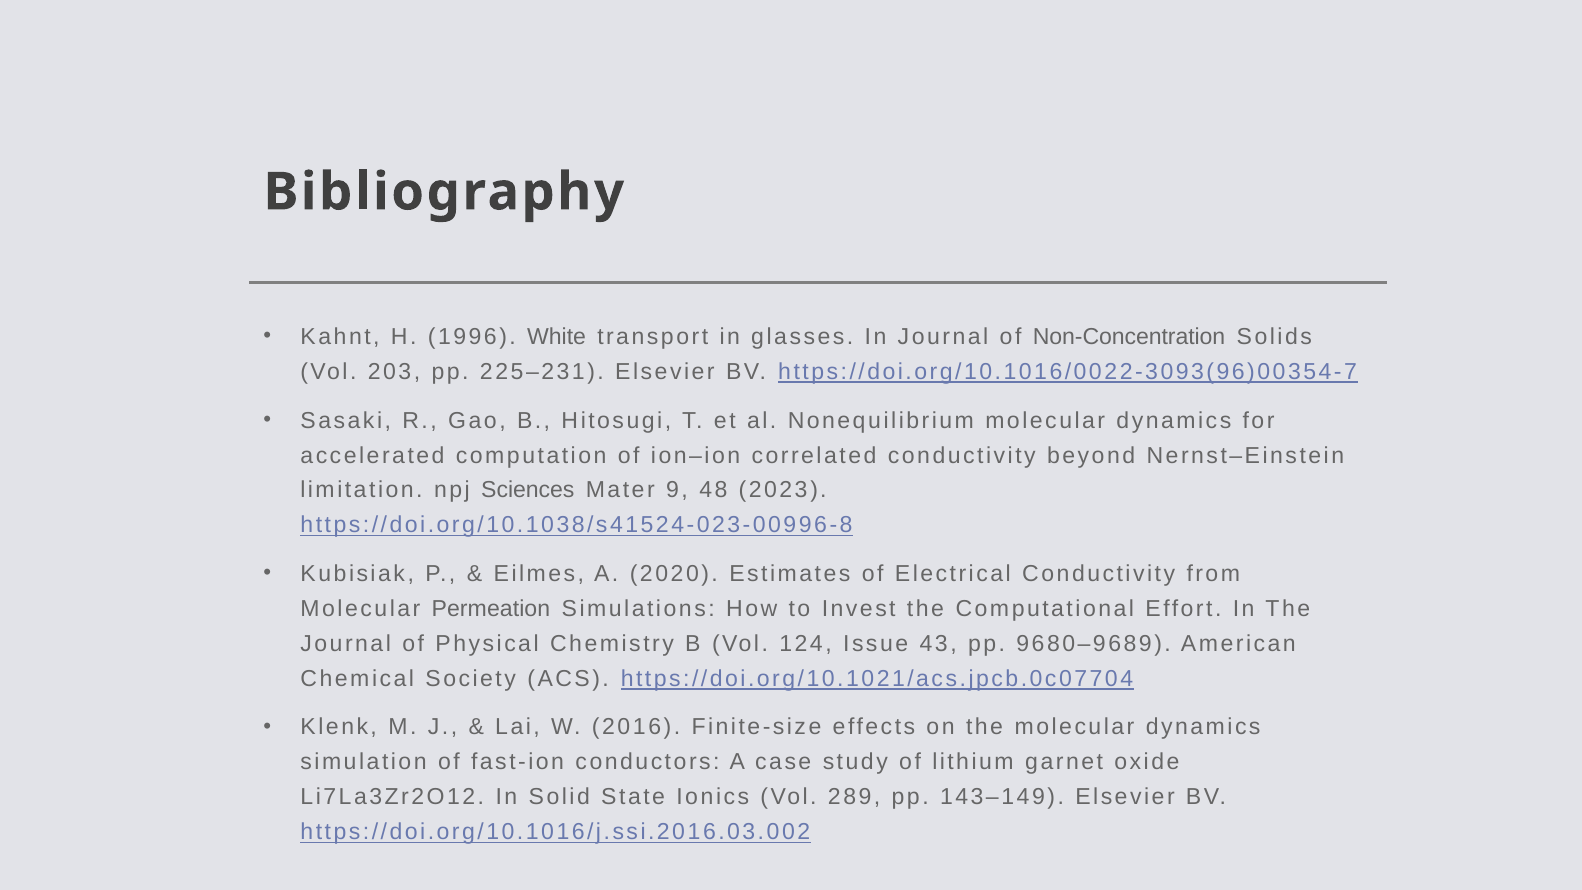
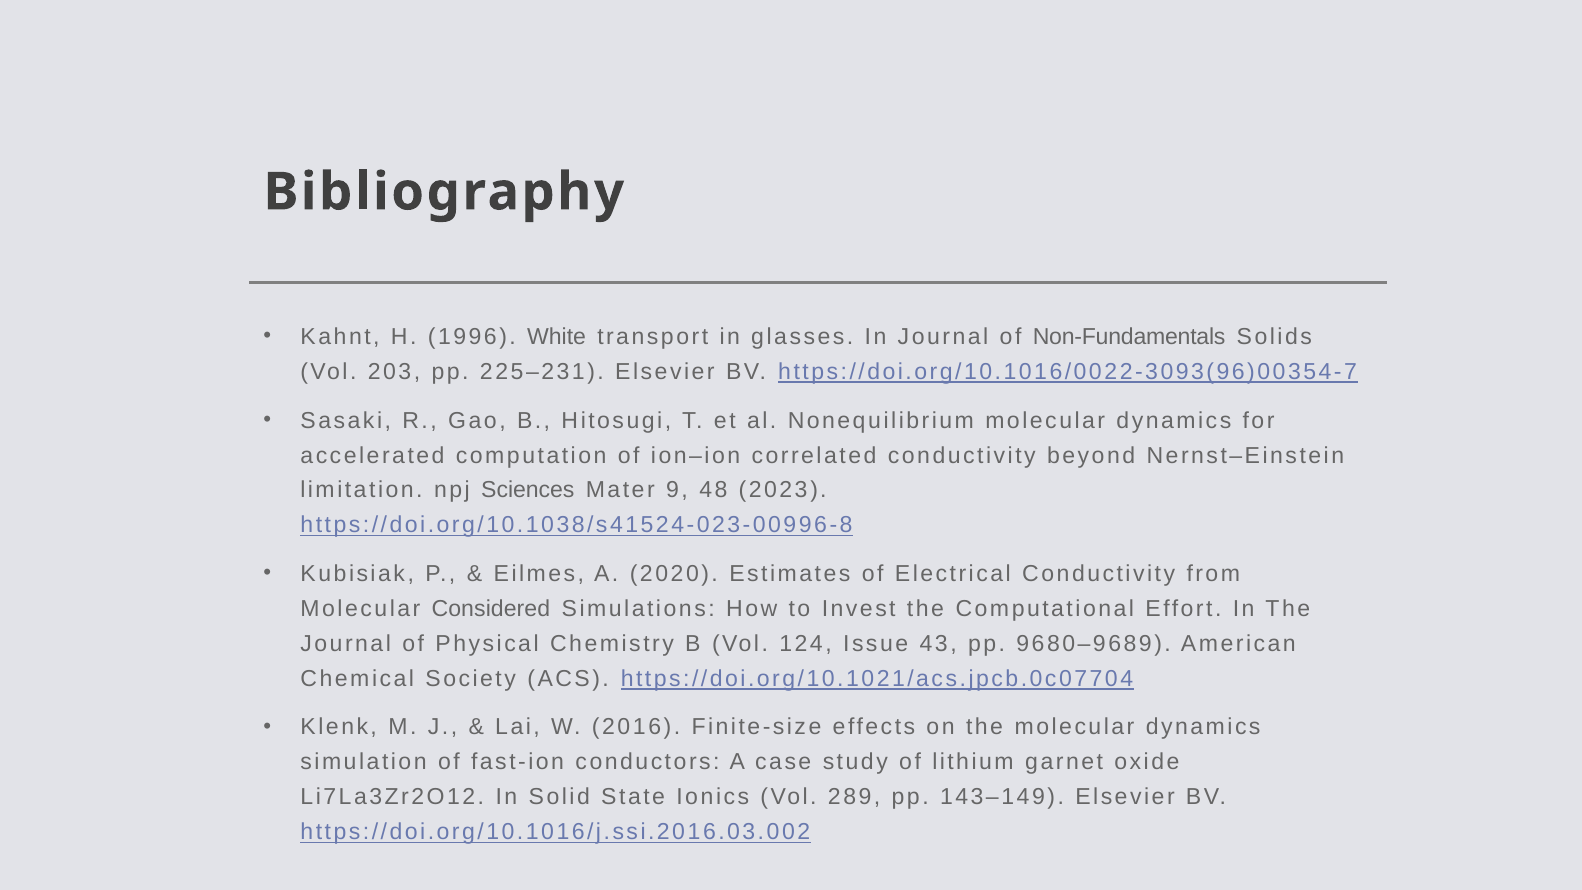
Non-Concentration: Non-Concentration -> Non-Fundamentals
Permeation: Permeation -> Considered
